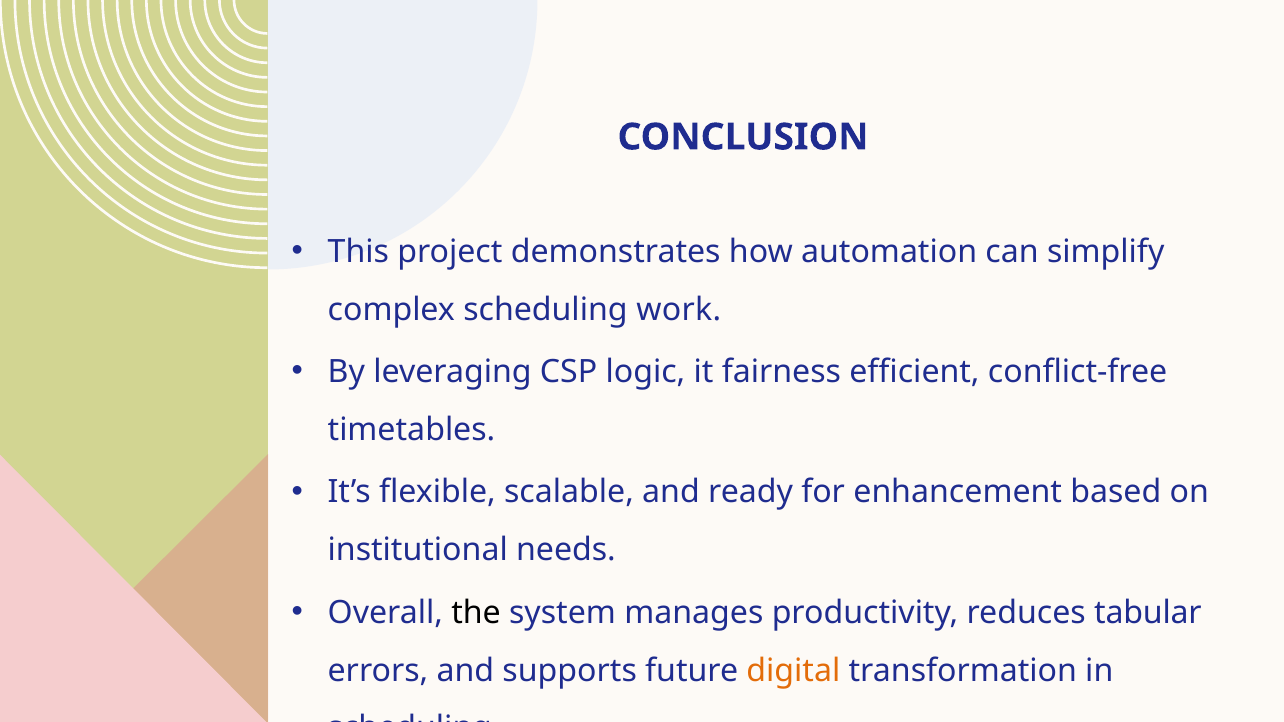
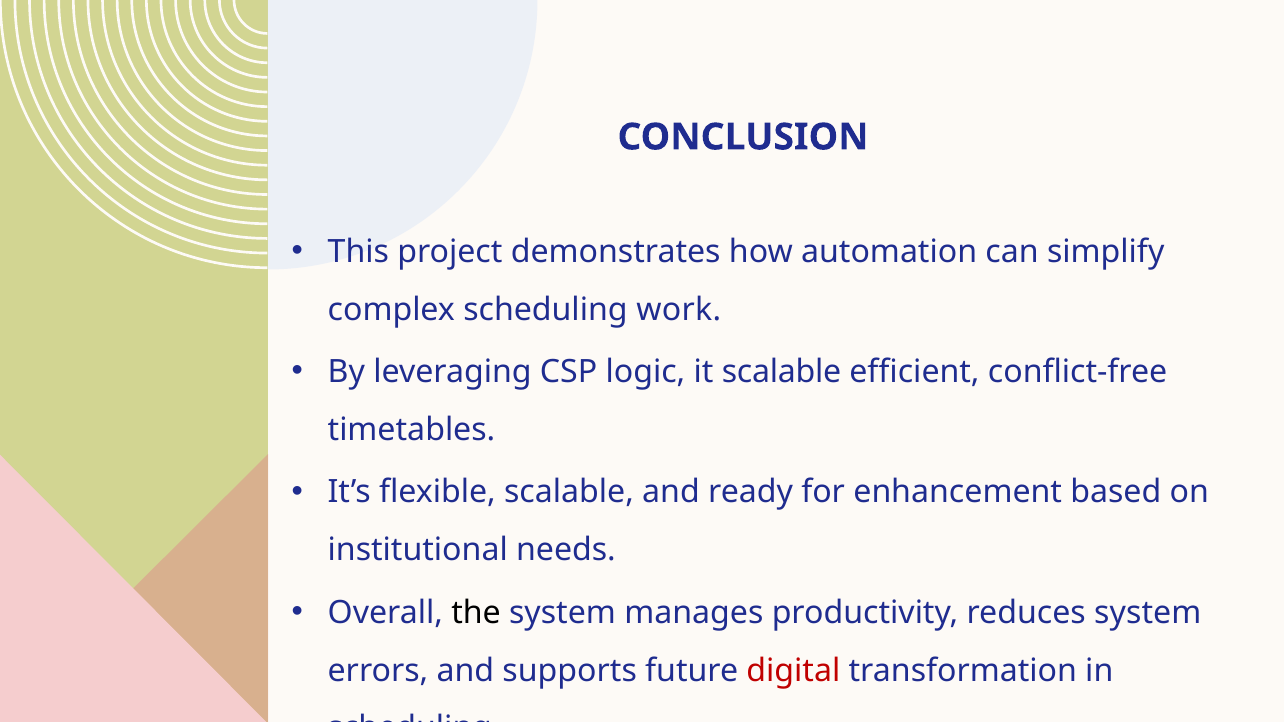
it fairness: fairness -> scalable
reduces tabular: tabular -> system
digital colour: orange -> red
